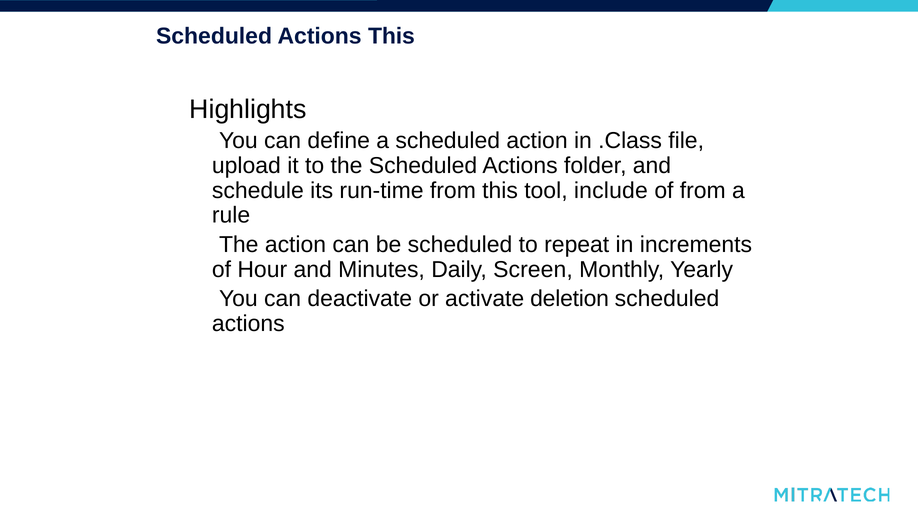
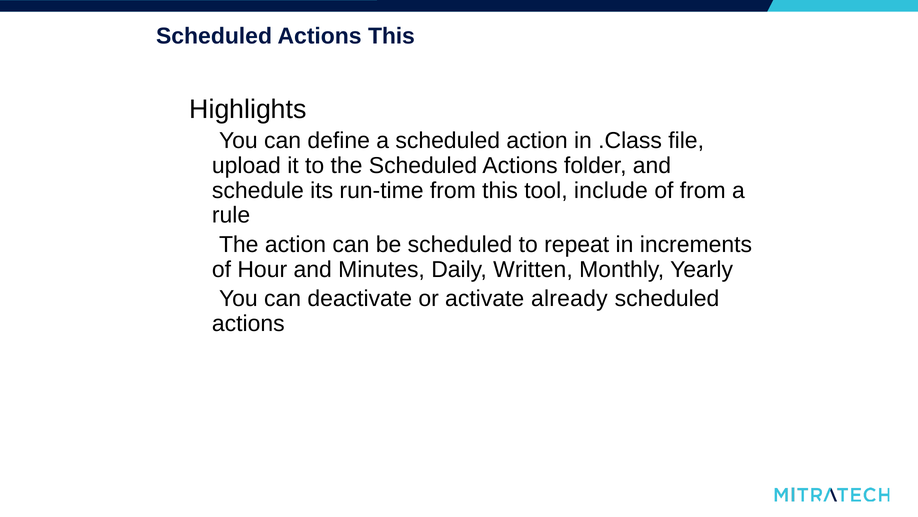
Screen: Screen -> Written
deletion: deletion -> already
